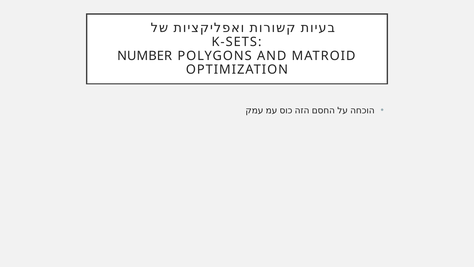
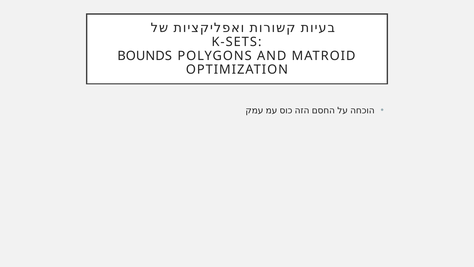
NUMBER: NUMBER -> BOUNDS
